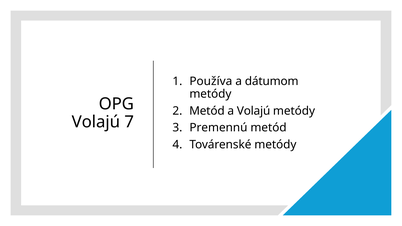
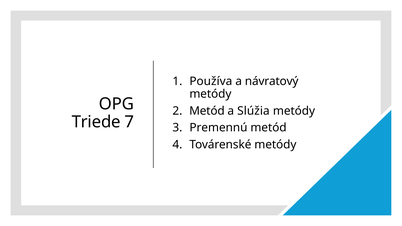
dátumom: dátumom -> návratový
a Volajú: Volajú -> Slúžia
Volajú at (96, 122): Volajú -> Triede
